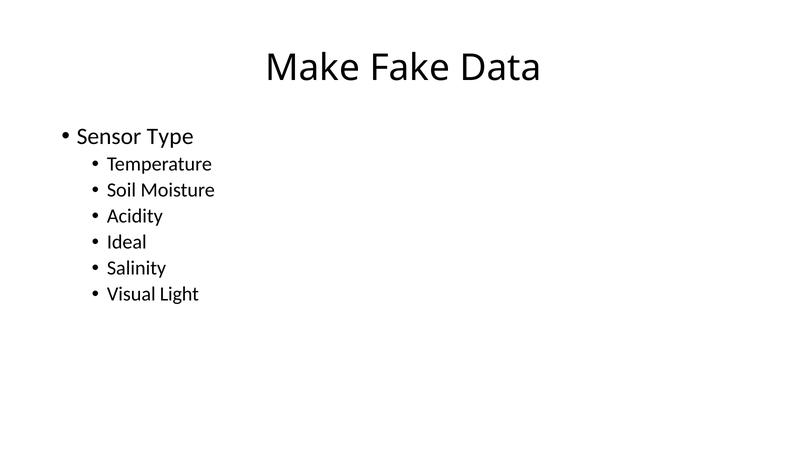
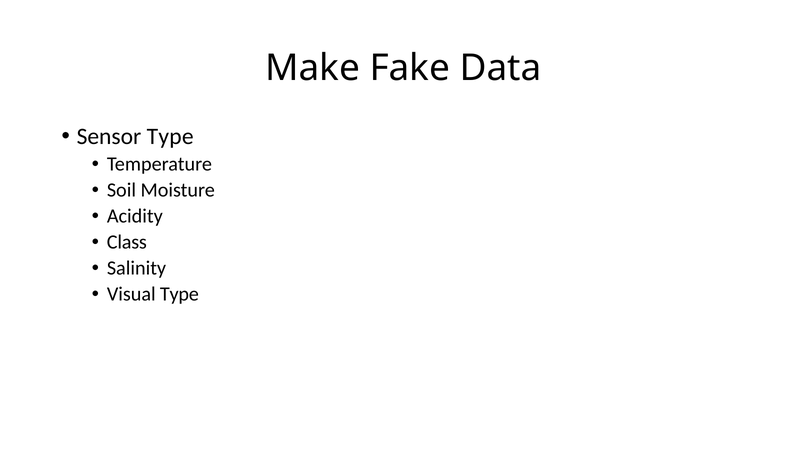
Ideal: Ideal -> Class
Visual Light: Light -> Type
